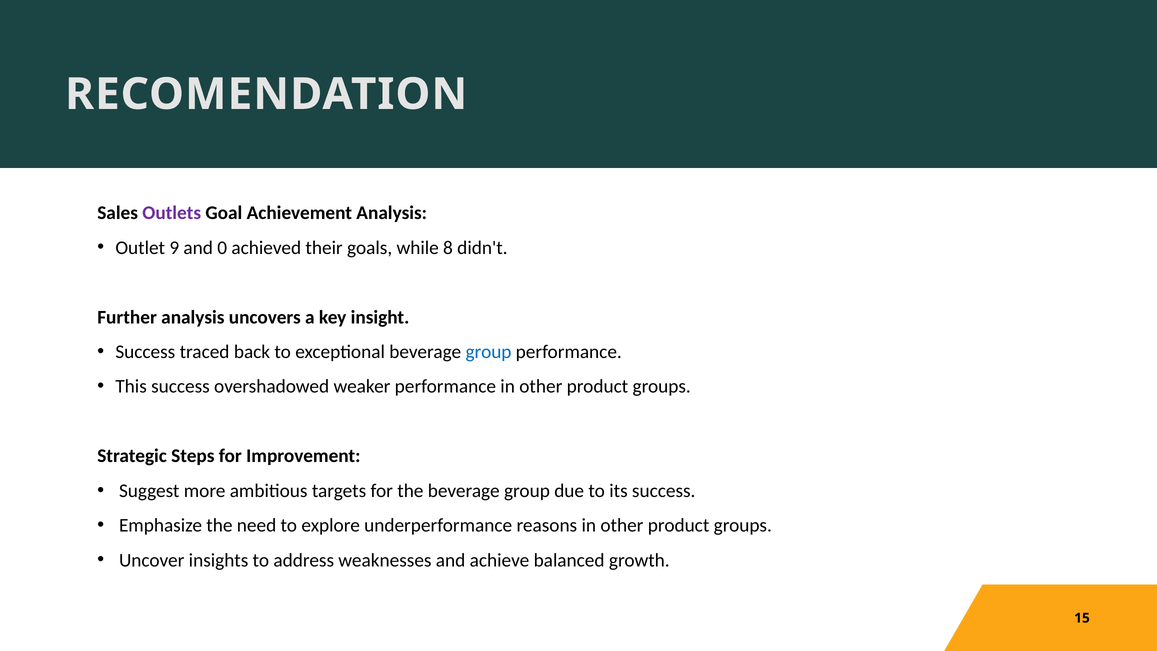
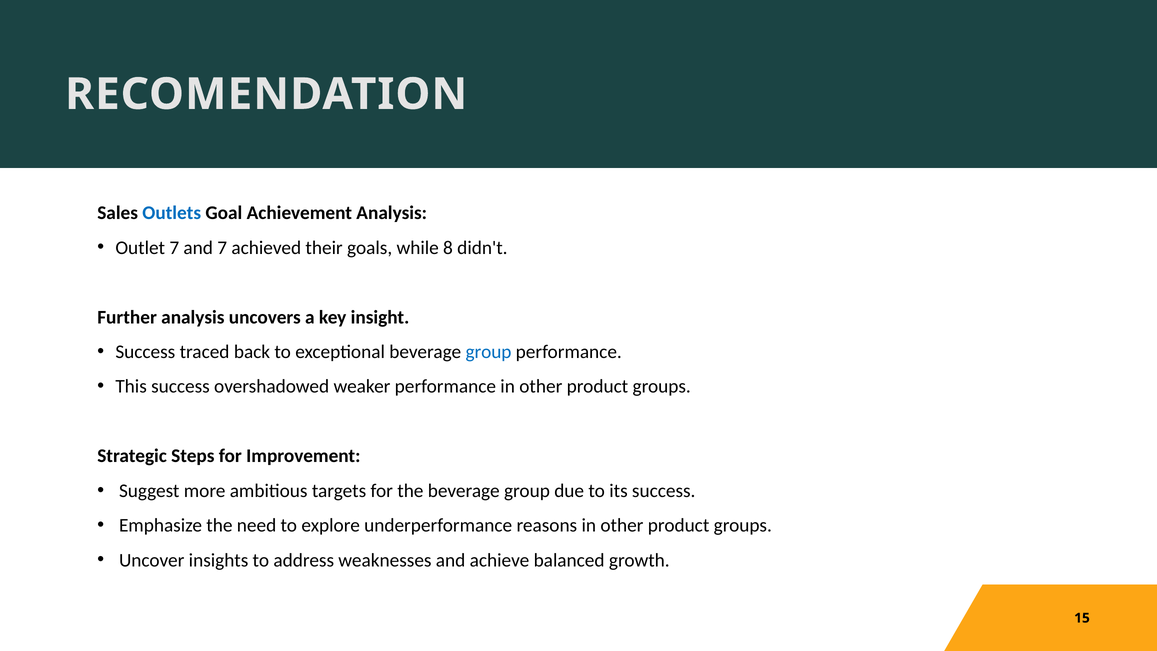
Outlets colour: purple -> blue
Outlet 9: 9 -> 7
and 0: 0 -> 7
